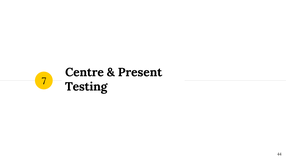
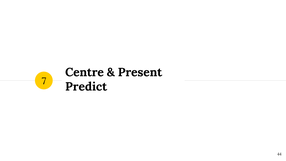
Testing: Testing -> Predict
